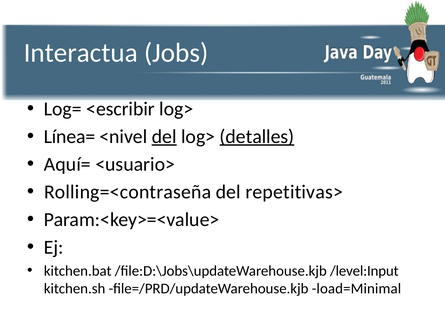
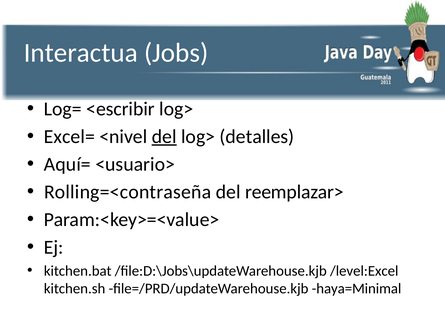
Línea=: Línea= -> Excel=
detalles underline: present -> none
repetitivas>: repetitivas> -> reemplazar>
/level:Input: /level:Input -> /level:Excel
load=Minimal: load=Minimal -> haya=Minimal
